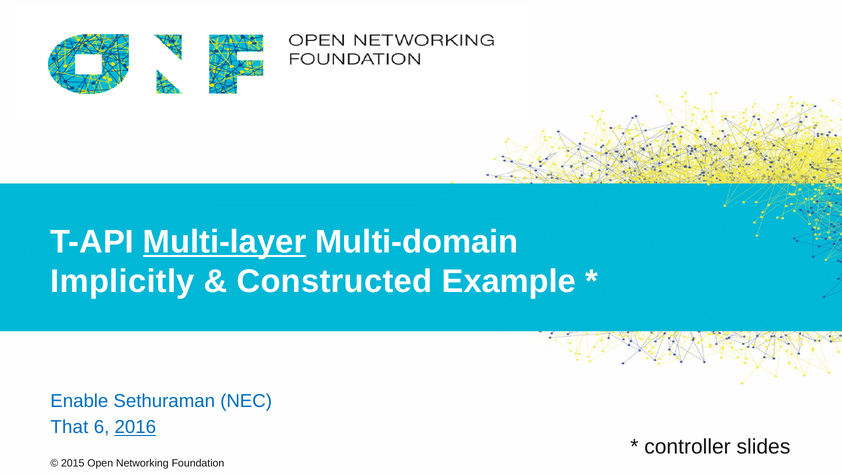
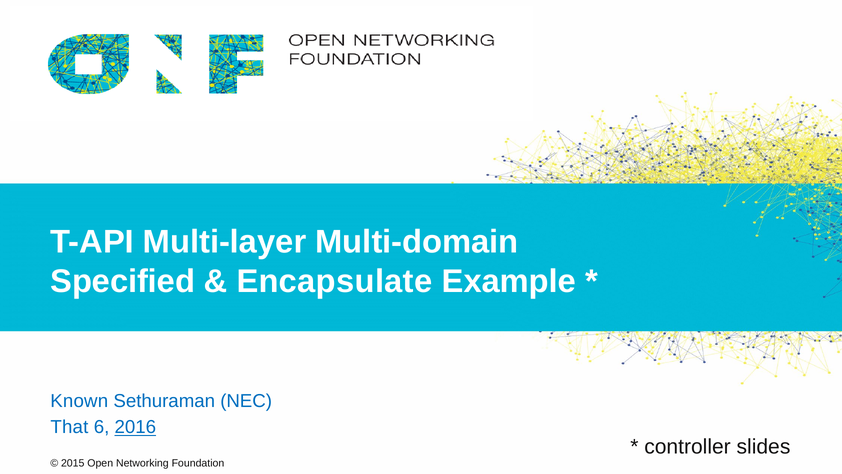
Multi-layer underline: present -> none
Implicitly: Implicitly -> Specified
Constructed: Constructed -> Encapsulate
Enable: Enable -> Known
